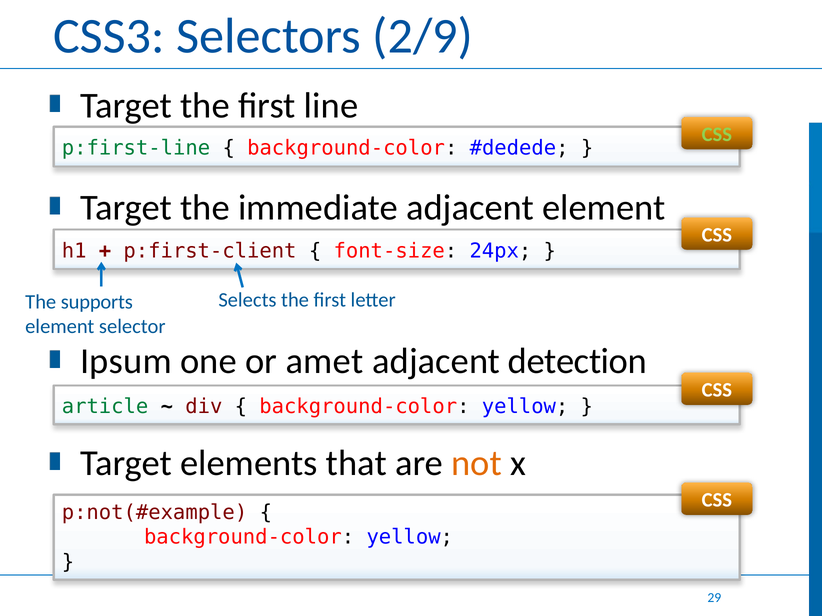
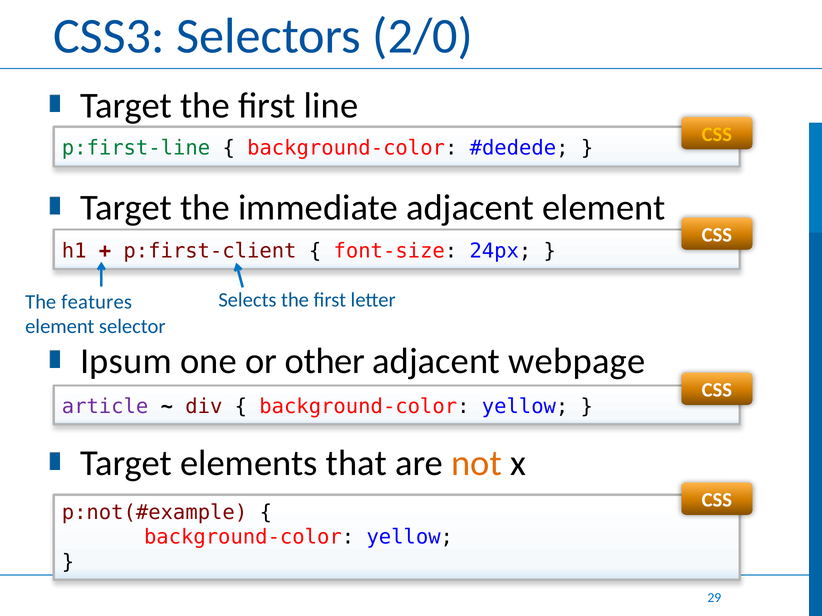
2/9: 2/9 -> 2/0
CSS at (717, 135) colour: light green -> yellow
supports: supports -> features
amet: amet -> other
detection: detection -> webpage
article colour: green -> purple
